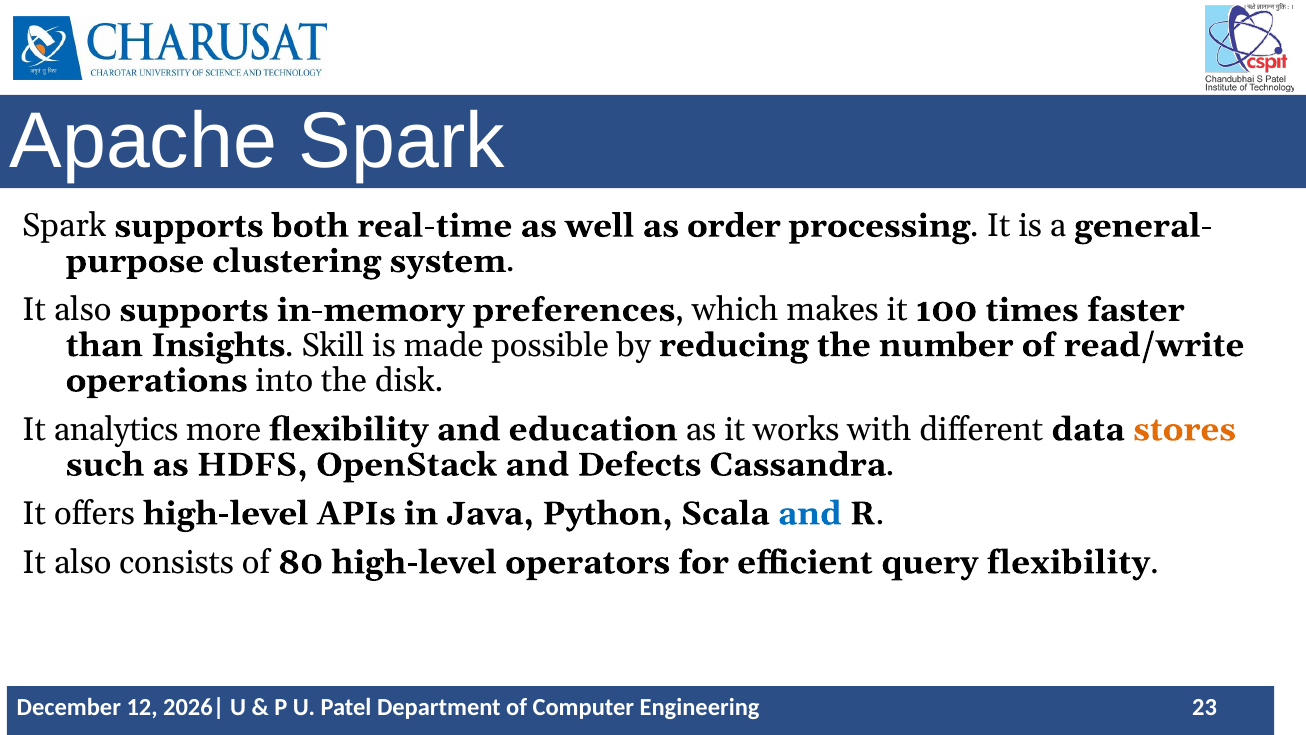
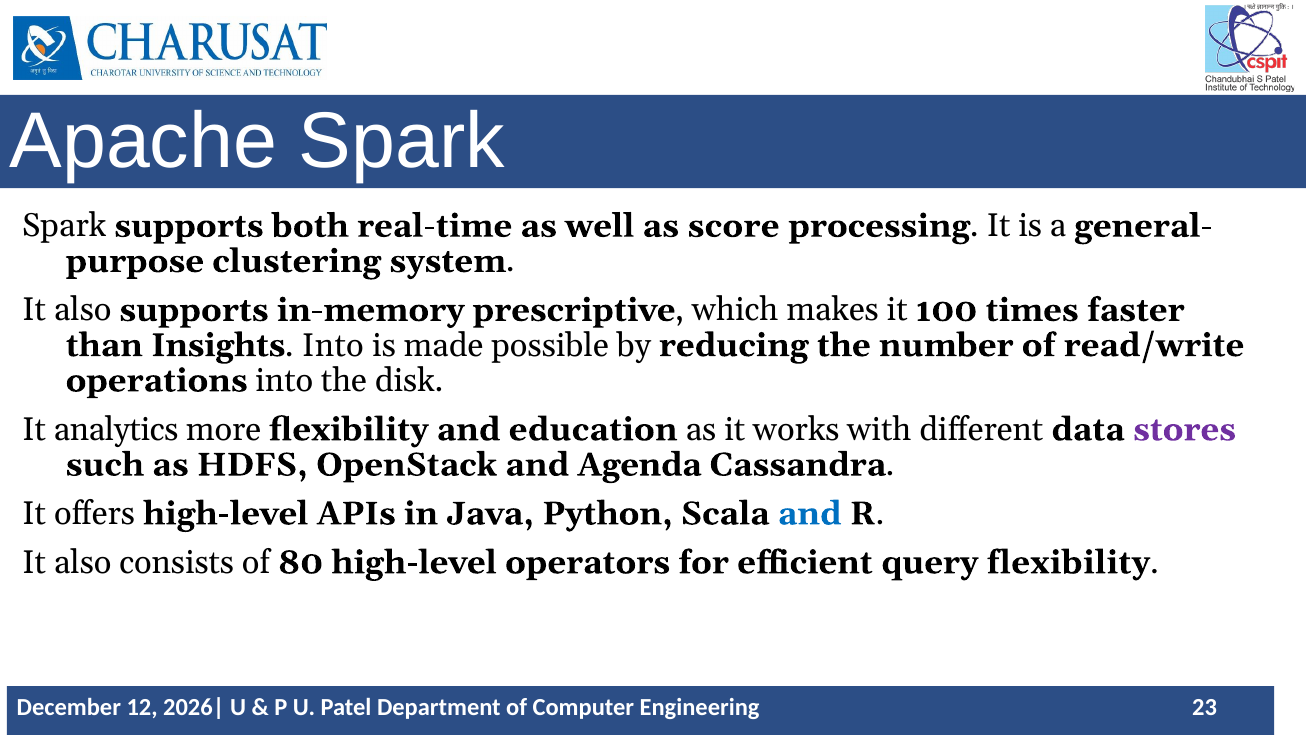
order: order -> score
preferences: preferences -> prescriptive
Skill at (333, 345): Skill -> Into
stores colour: orange -> purple
Defects: Defects -> Agenda
